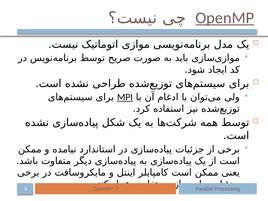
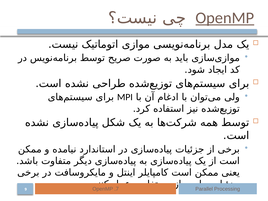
MPI underline: present -> none
